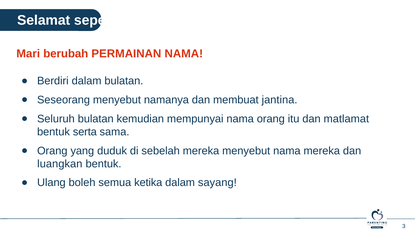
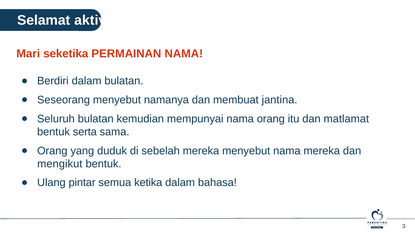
seperti: seperti -> aktiviti
berubah: berubah -> seketika
luangkan: luangkan -> mengikut
boleh: boleh -> pintar
sayang: sayang -> bahasa
